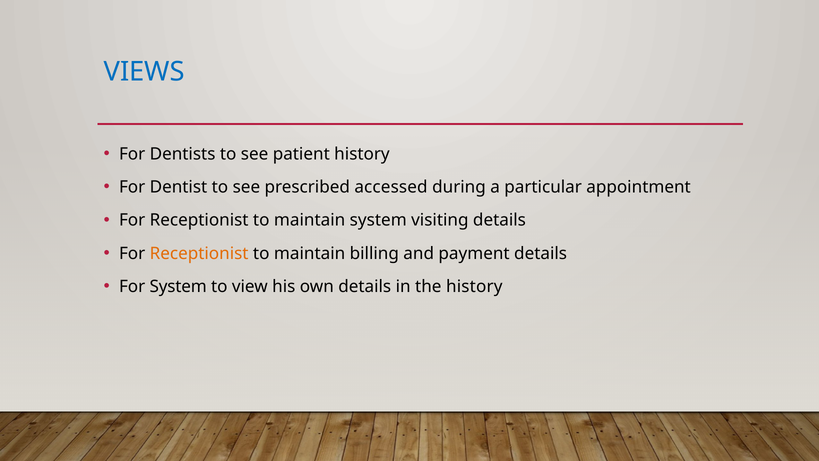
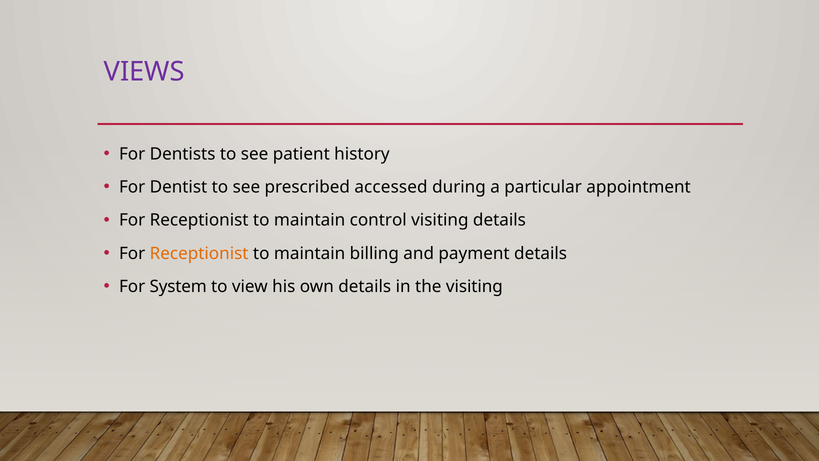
VIEWS colour: blue -> purple
maintain system: system -> control
the history: history -> visiting
